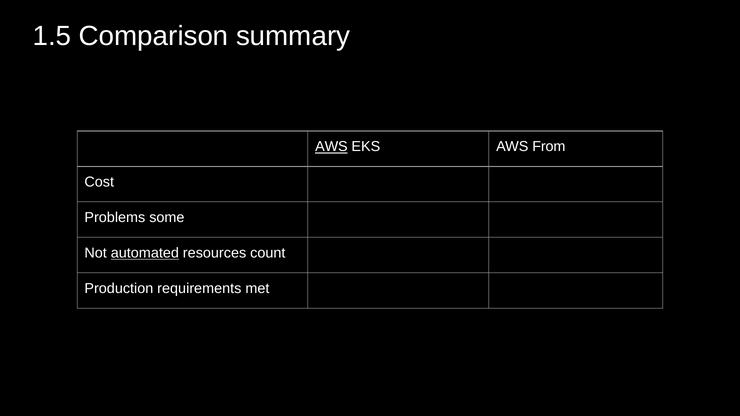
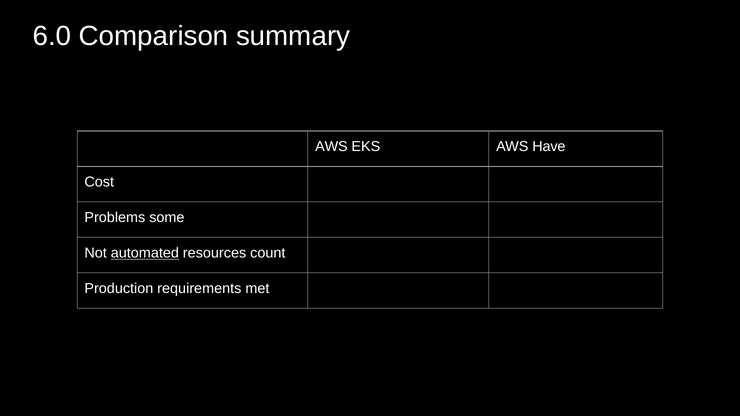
1.5: 1.5 -> 6.0
AWS at (331, 147) underline: present -> none
From: From -> Have
